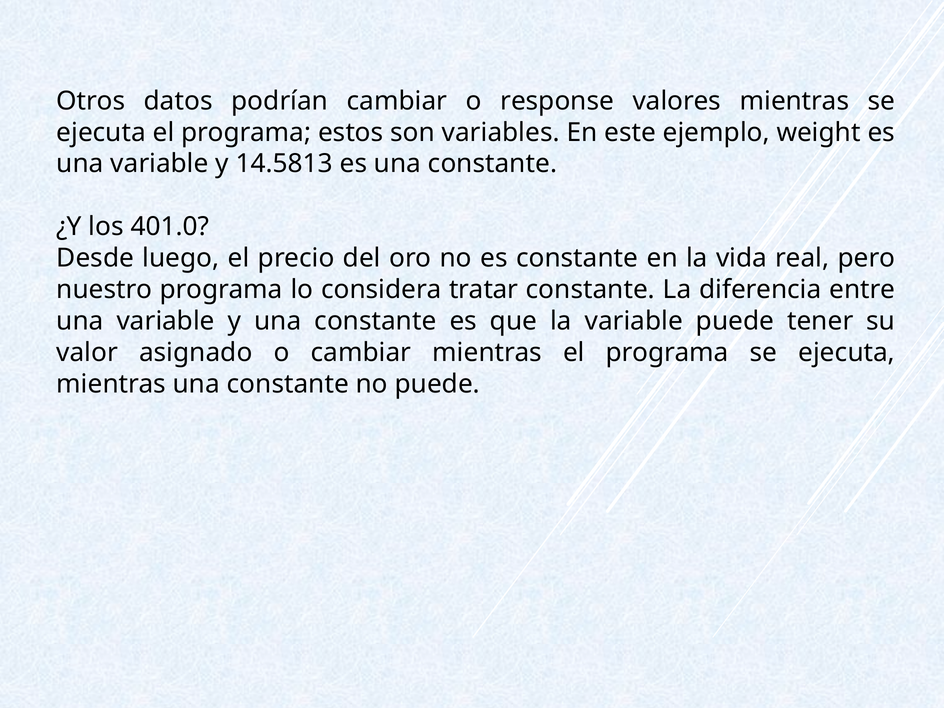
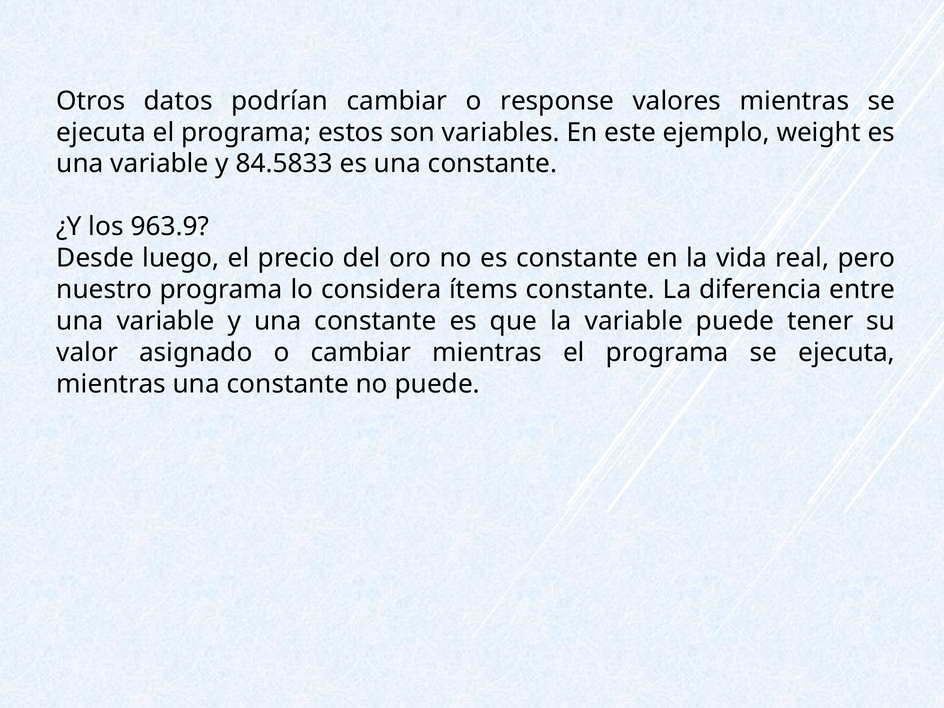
14.5813: 14.5813 -> 84.5833
401.0: 401.0 -> 963.9
tratar: tratar -> ítems
